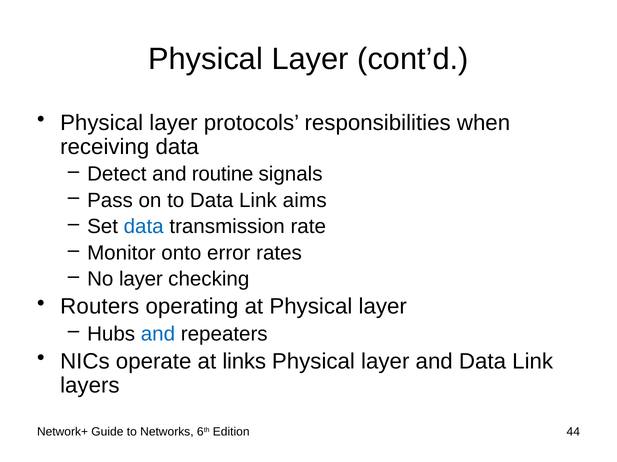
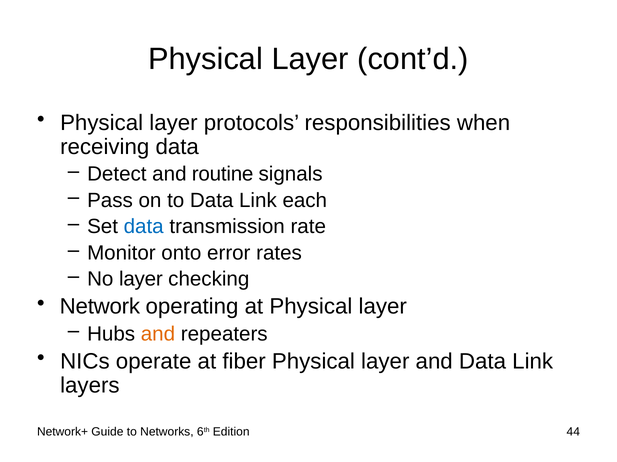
aims: aims -> each
Routers: Routers -> Network
and at (158, 334) colour: blue -> orange
links: links -> fiber
